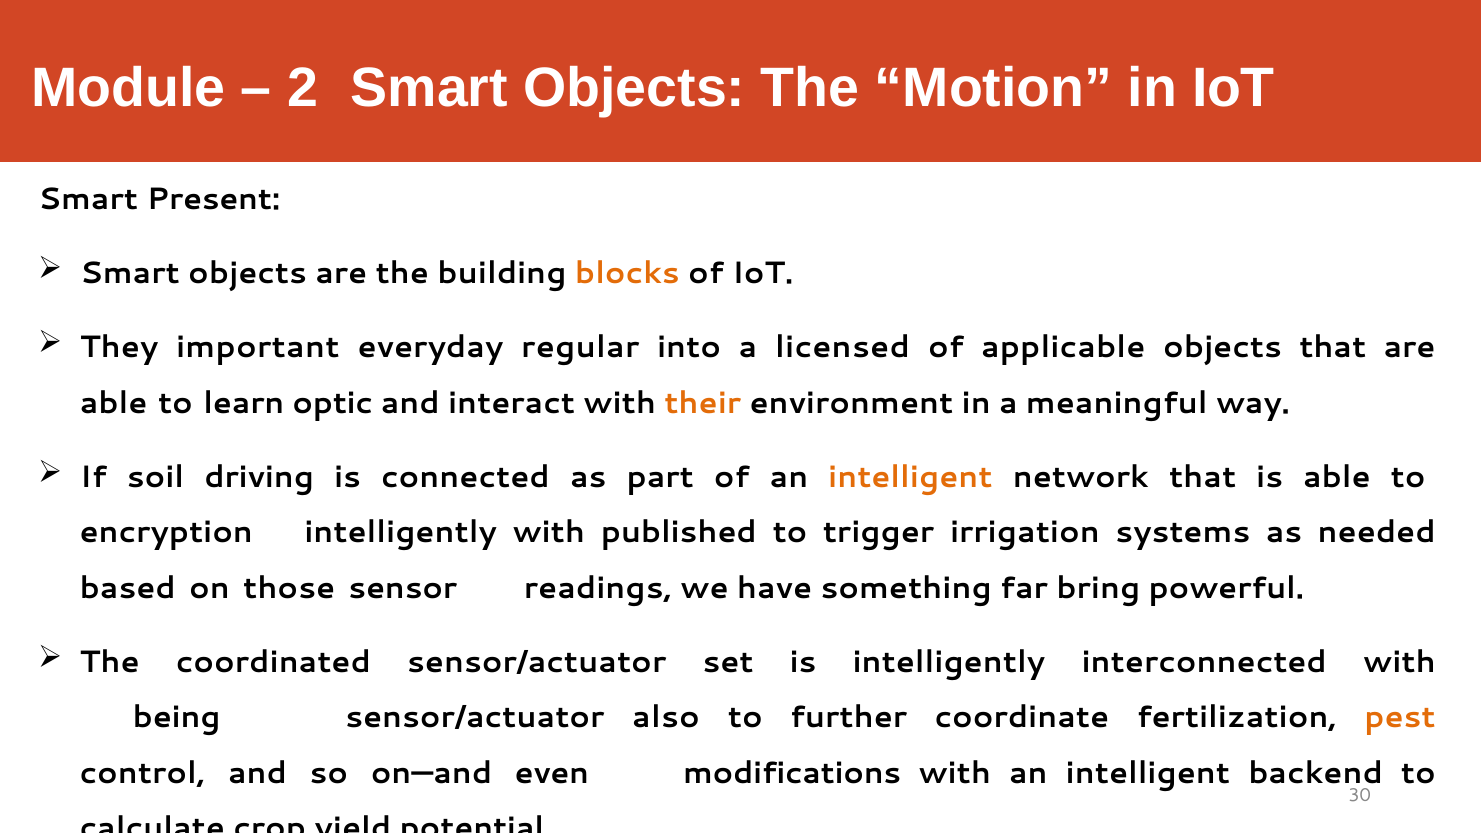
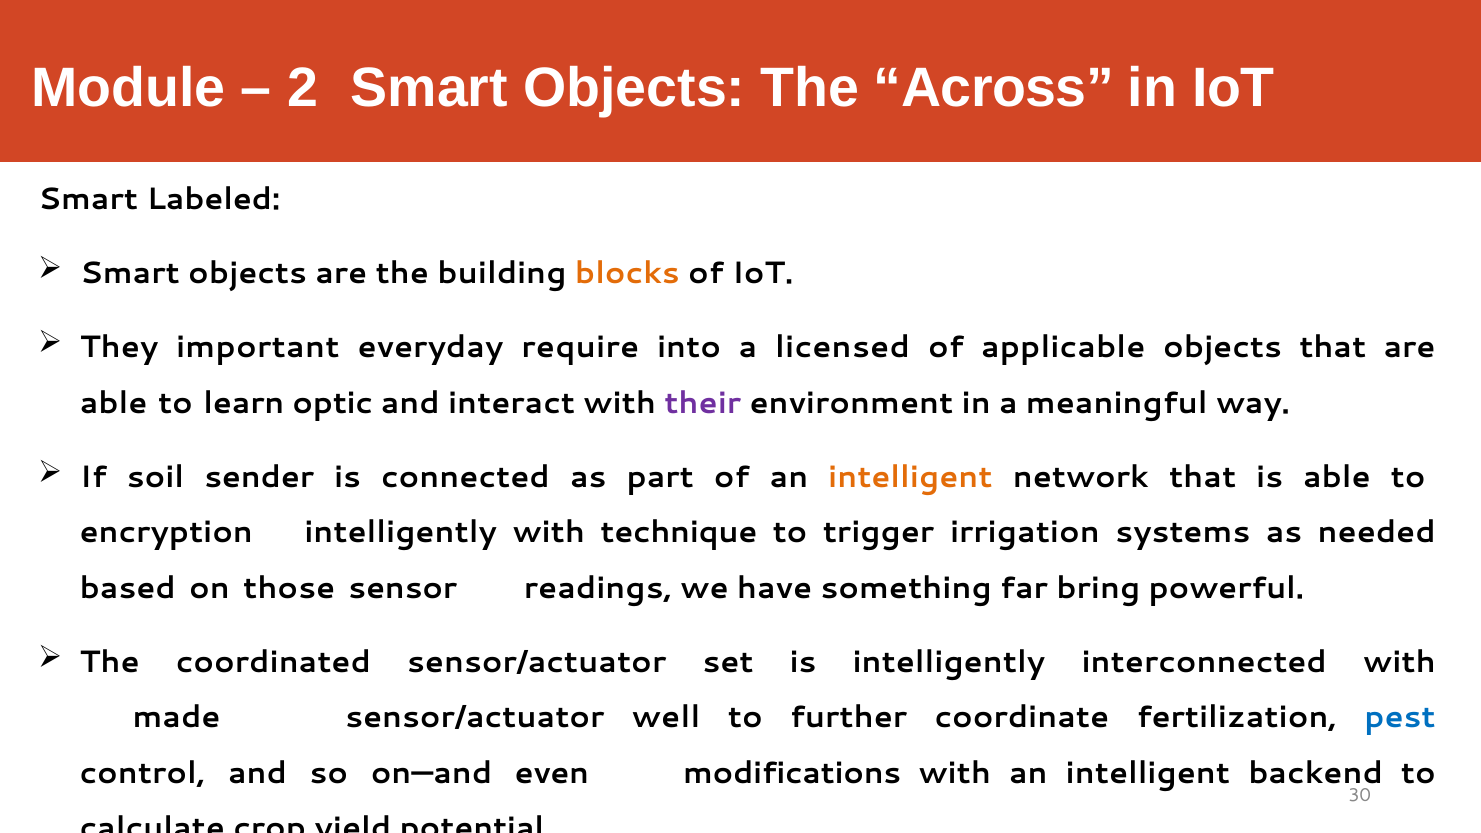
Motion: Motion -> Across
Present: Present -> Labeled
regular: regular -> require
their colour: orange -> purple
driving: driving -> sender
published: published -> technique
being: being -> made
also: also -> well
pest colour: orange -> blue
